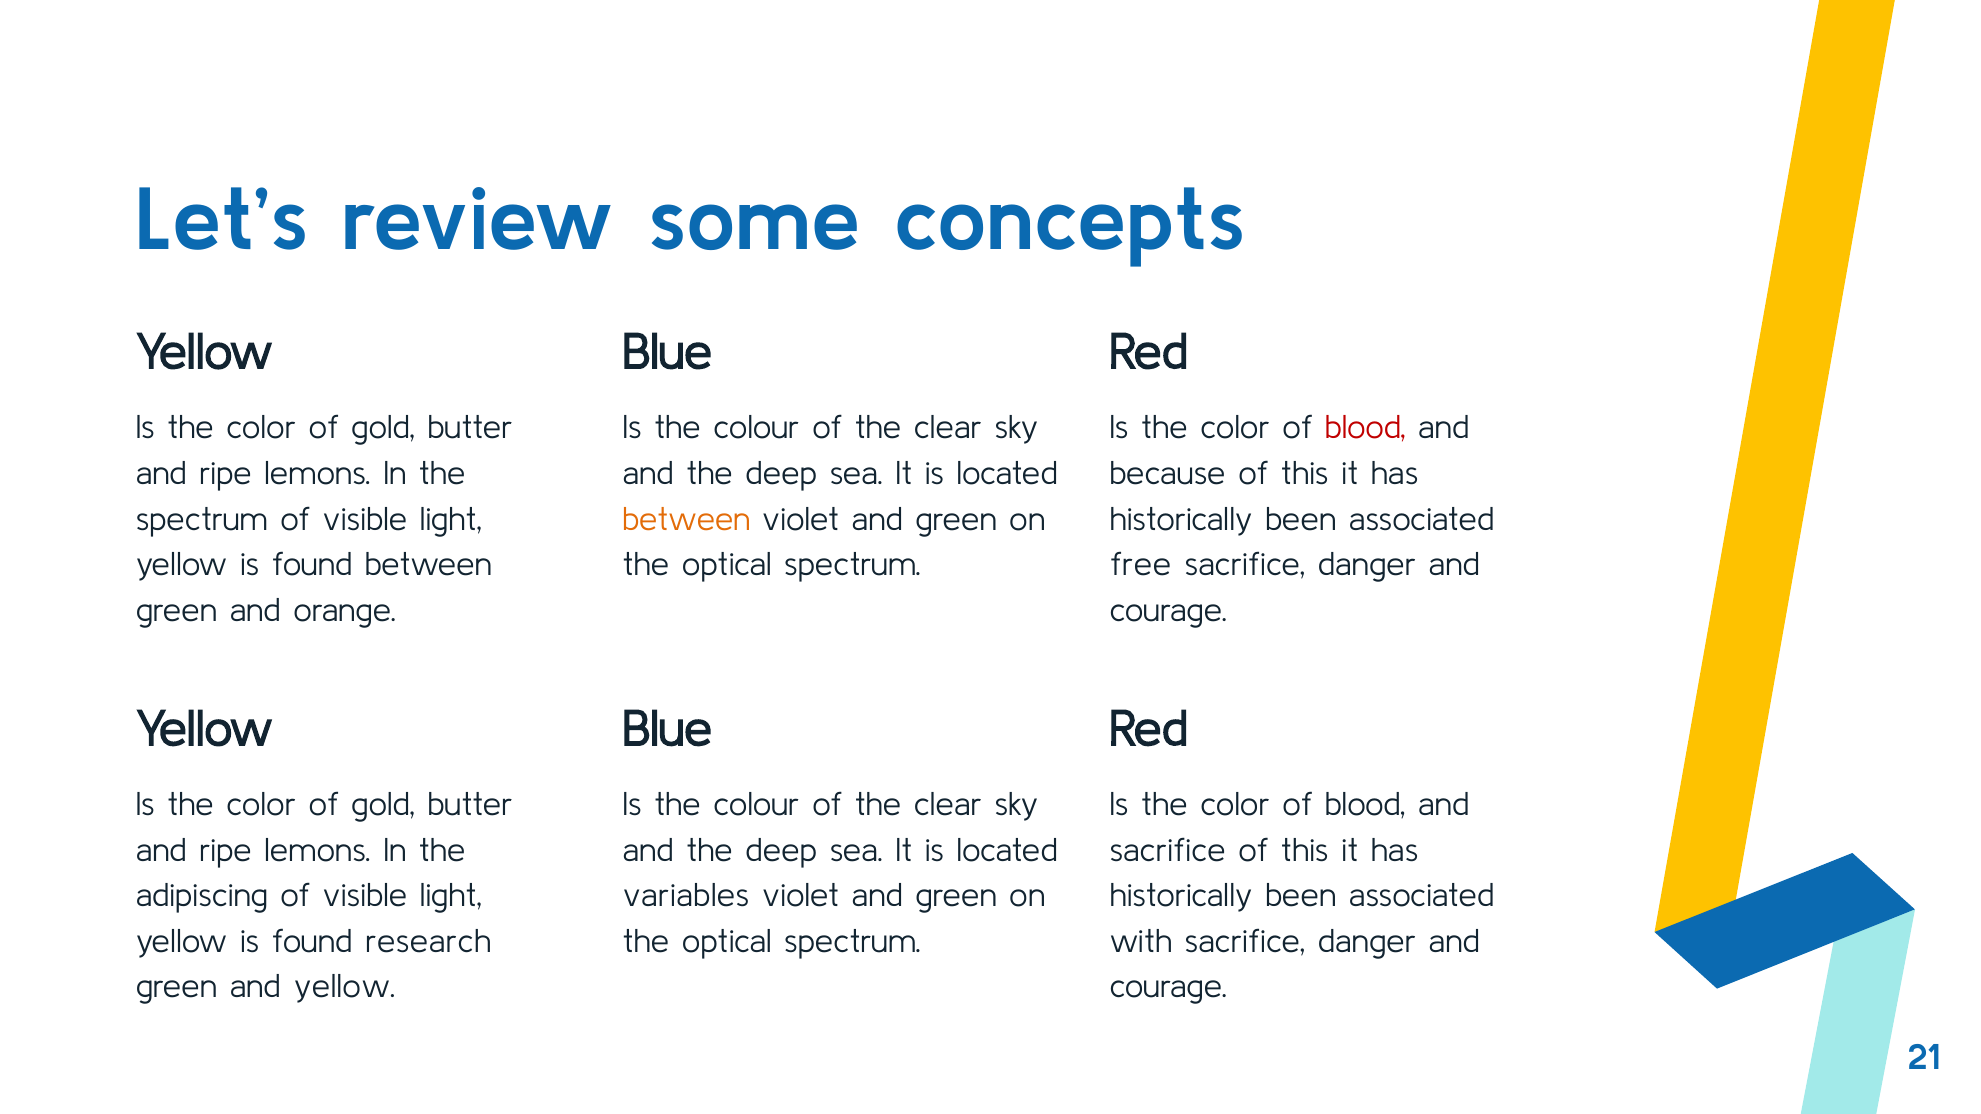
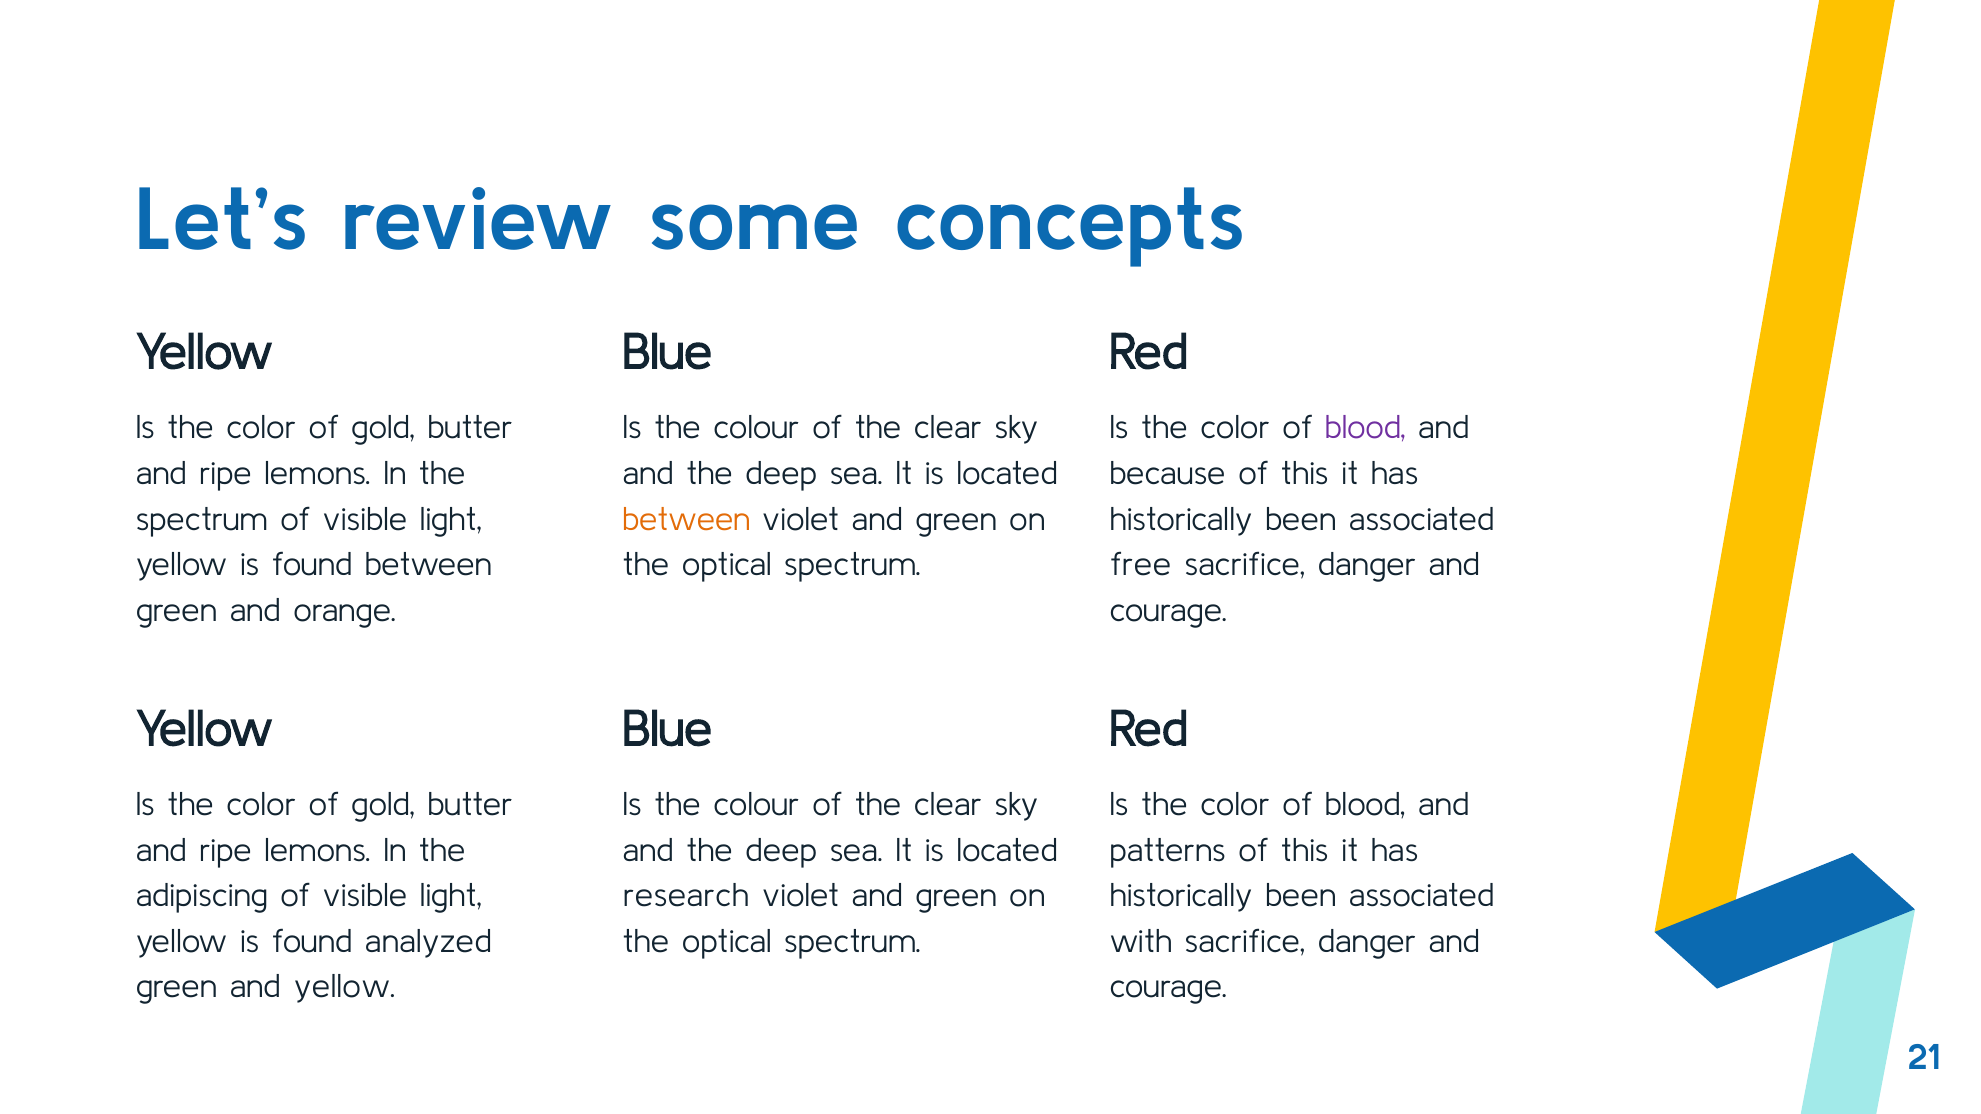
blood at (1365, 428) colour: red -> purple
sacrifice at (1168, 851): sacrifice -> patterns
variables: variables -> research
research: research -> analyzed
